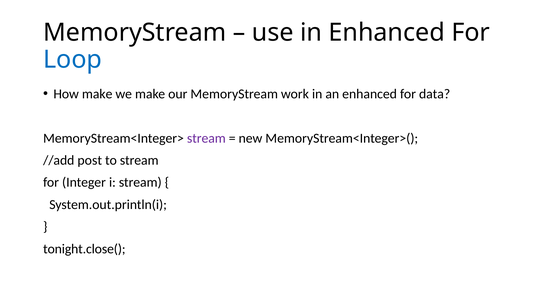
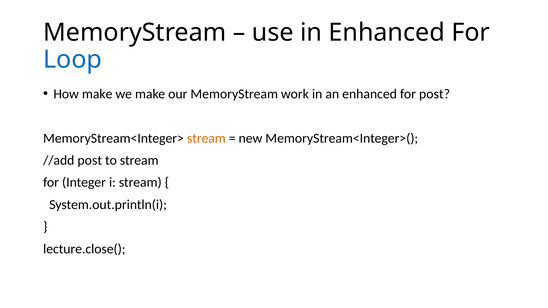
for data: data -> post
stream at (206, 138) colour: purple -> orange
tonight.close(: tonight.close( -> lecture.close(
